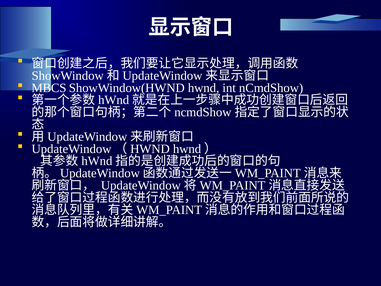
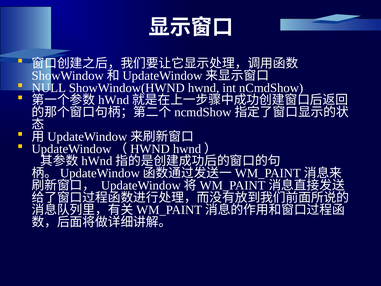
MBCS: MBCS -> NULL
